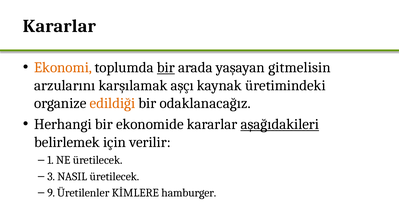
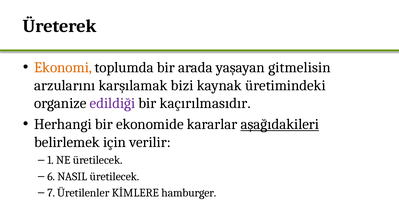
Kararlar at (59, 26): Kararlar -> Üreterek
bir at (166, 68) underline: present -> none
aşçı: aşçı -> bizi
edildiği colour: orange -> purple
odaklanacağız: odaklanacağız -> kaçırılmasıdır
3: 3 -> 6
9: 9 -> 7
